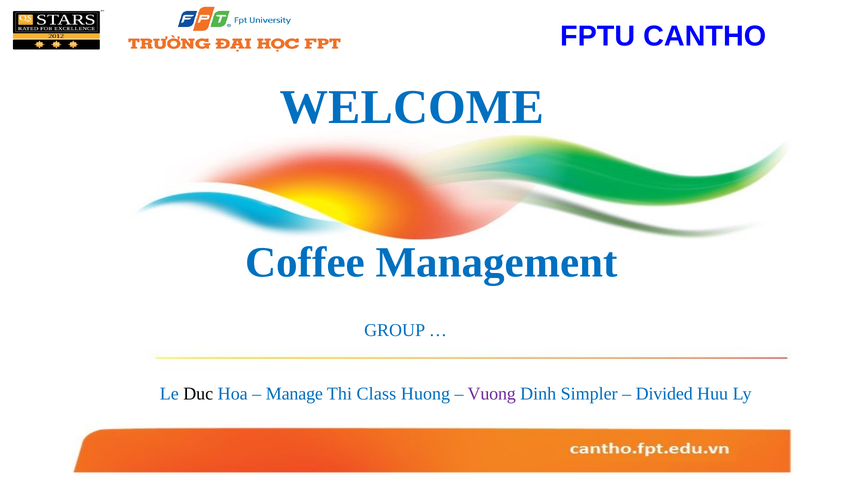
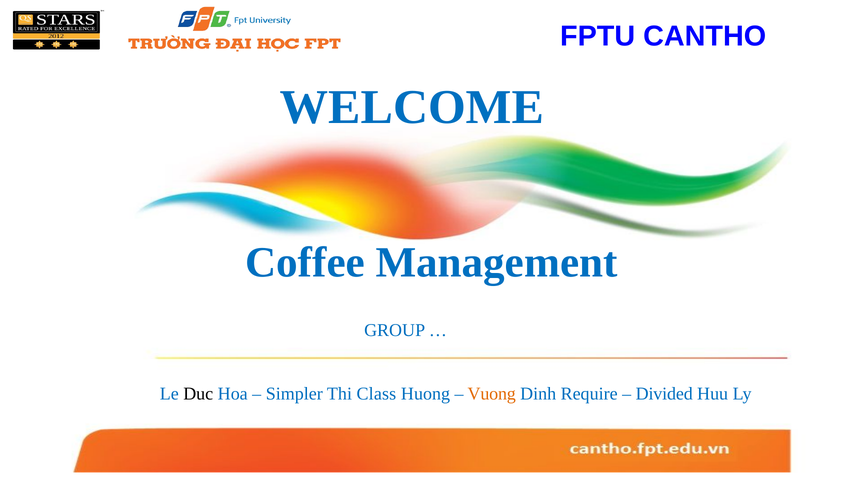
Manage: Manage -> Simpler
Vuong colour: purple -> orange
Simpler: Simpler -> Require
